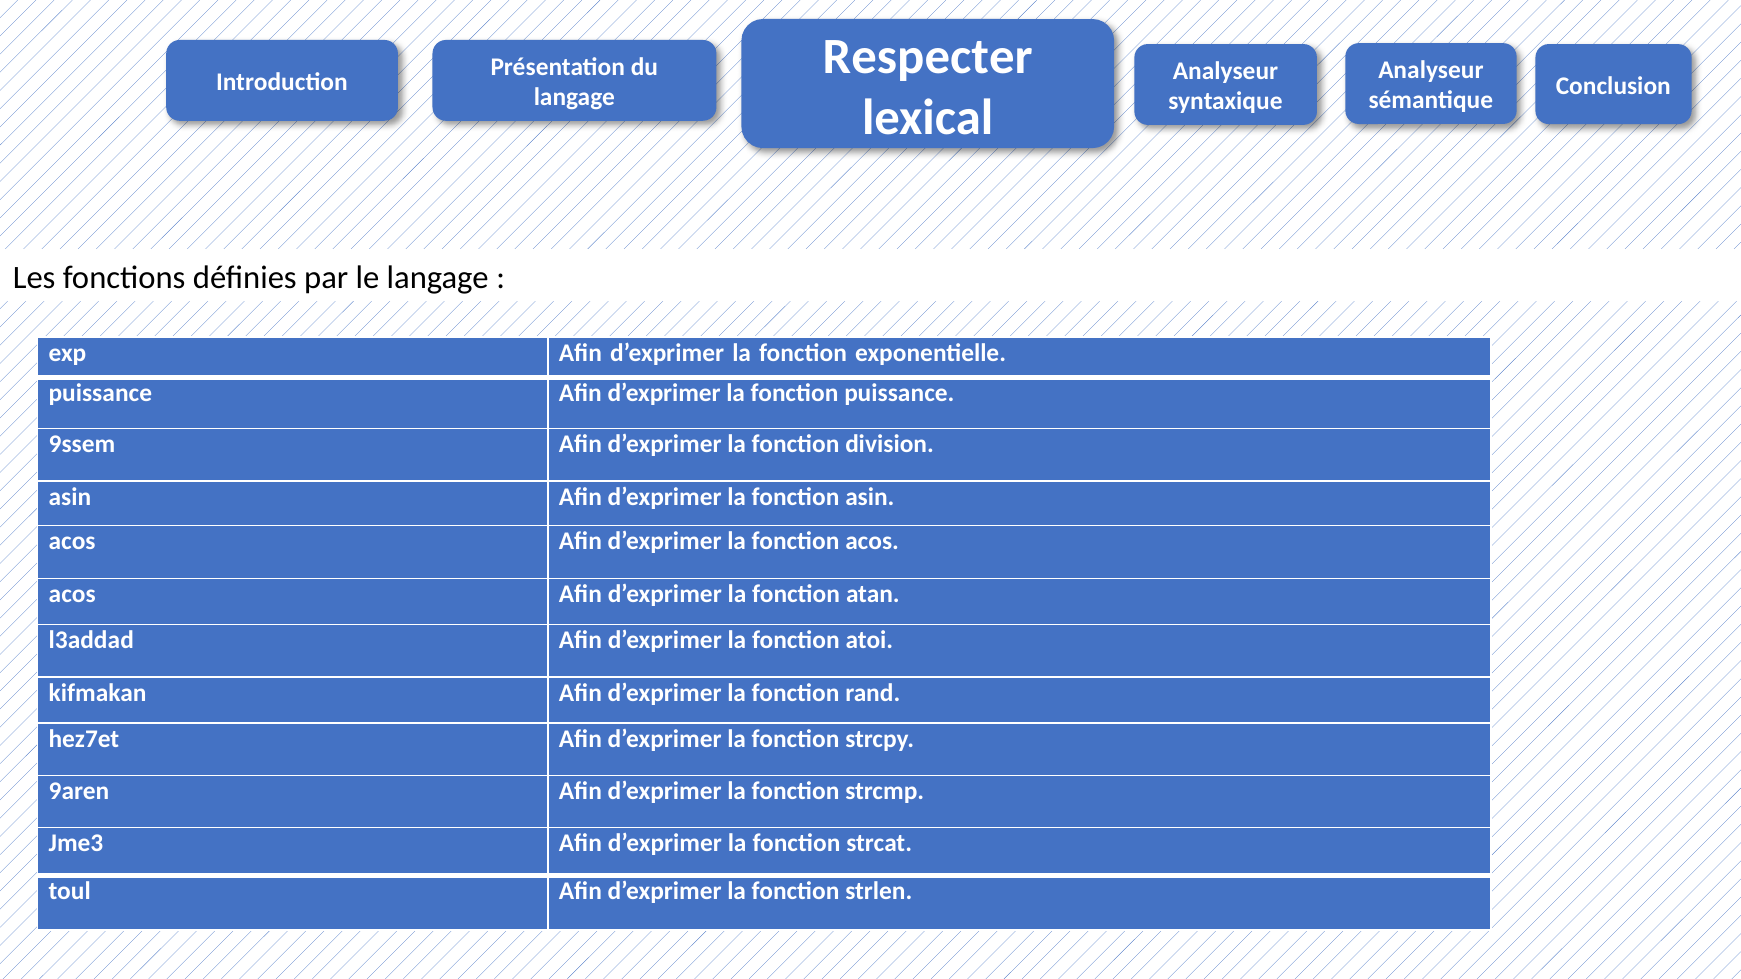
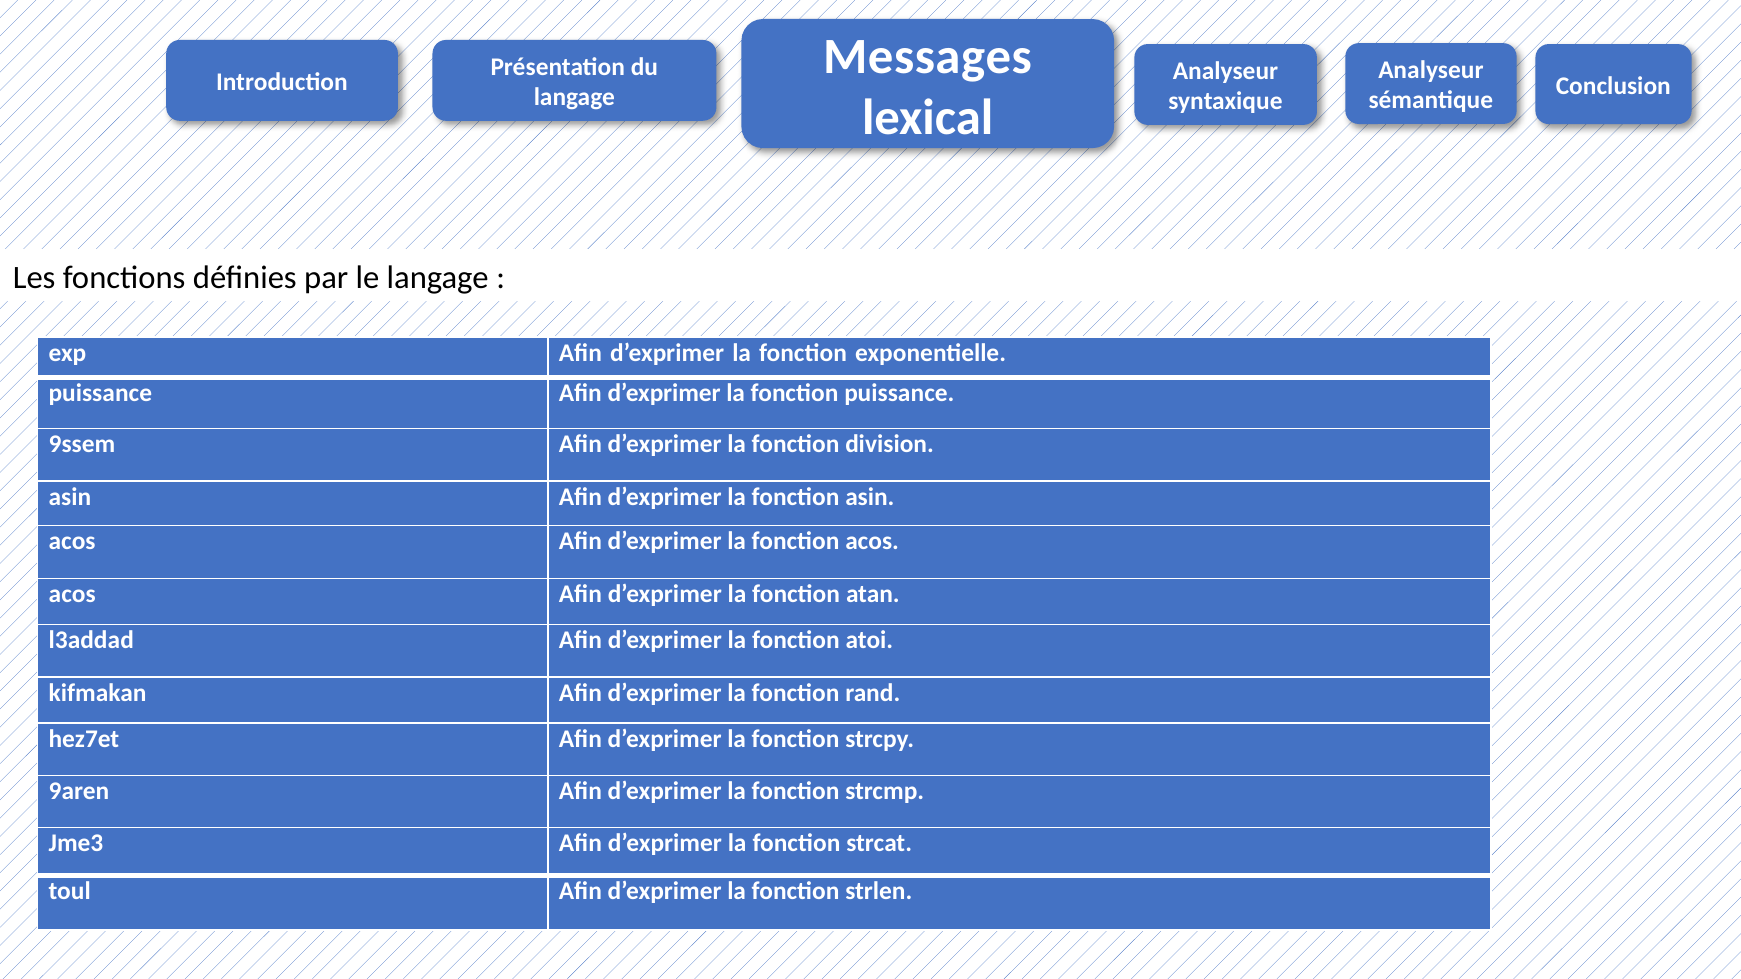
Respecter: Respecter -> Messages
